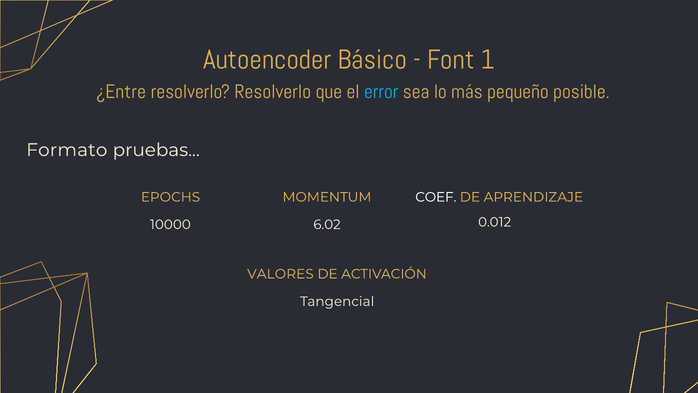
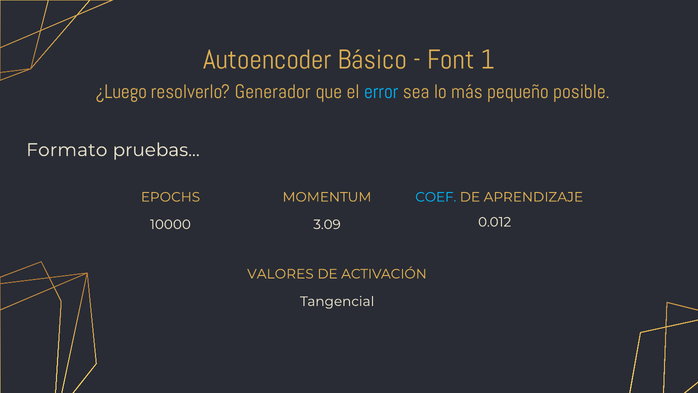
¿Entre: ¿Entre -> ¿Luego
resolverlo Resolverlo: Resolverlo -> Generador
COEF colour: white -> light blue
6.02: 6.02 -> 3.09
